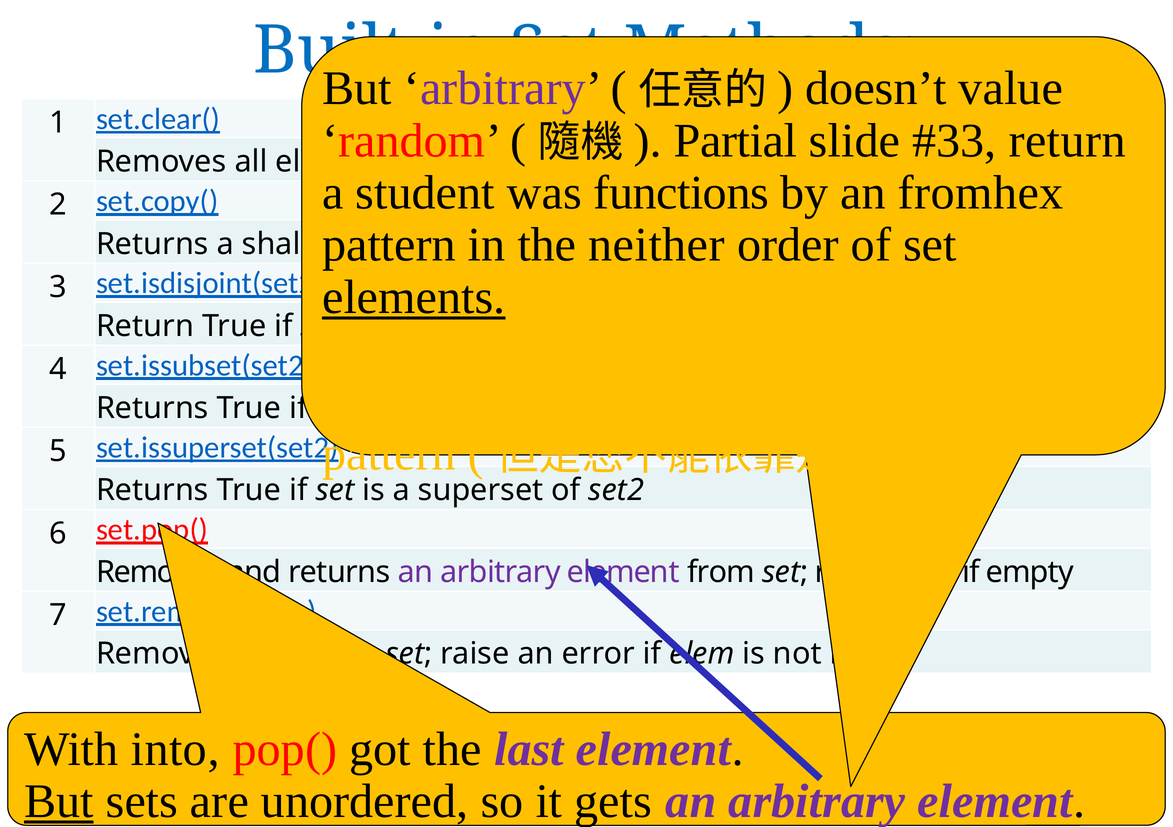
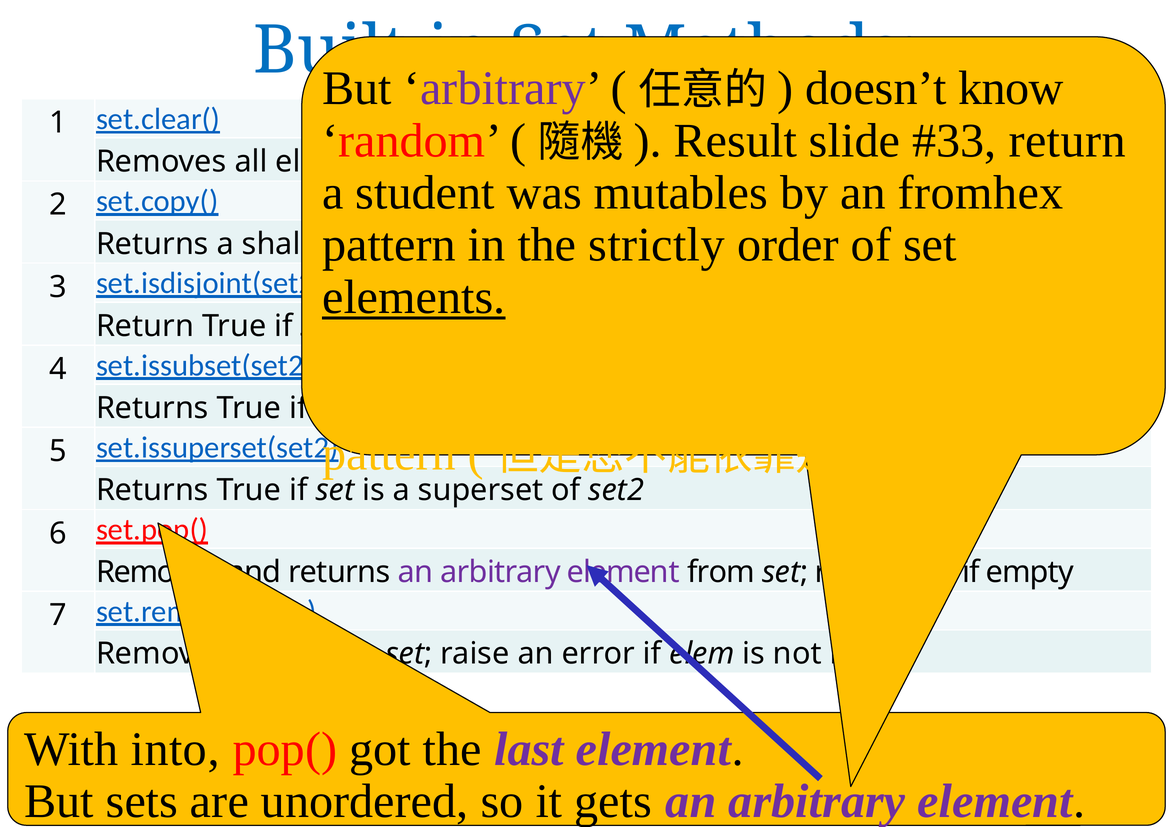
value: value -> know
Partial: Partial -> Result
functions: functions -> mutables
neither: neither -> strictly
But at (59, 801) underline: present -> none
